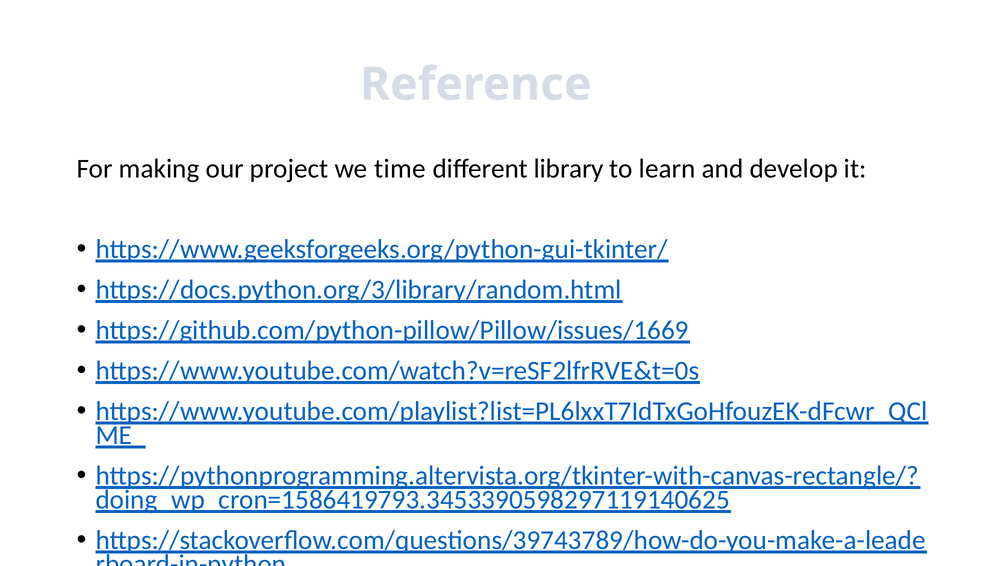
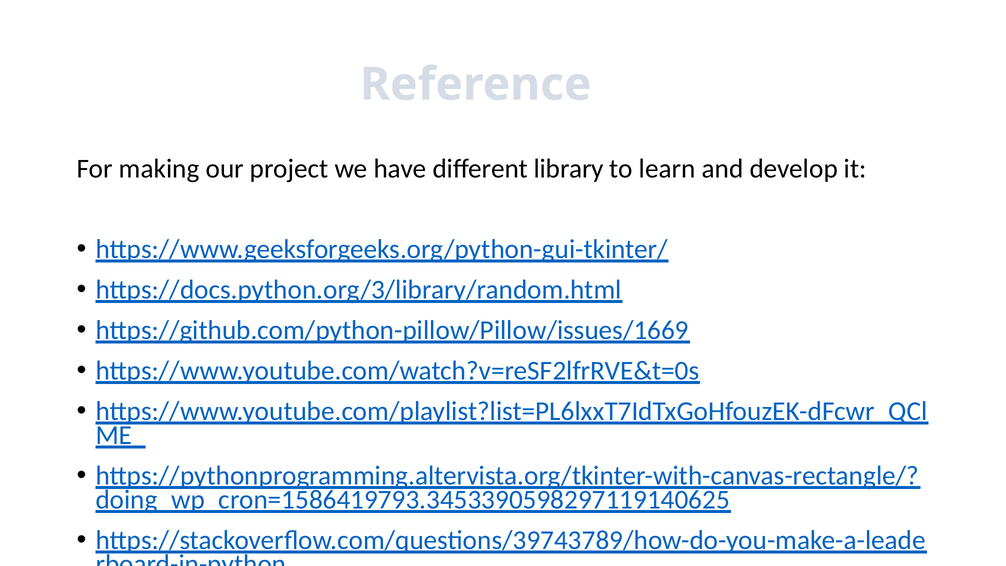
time: time -> have
